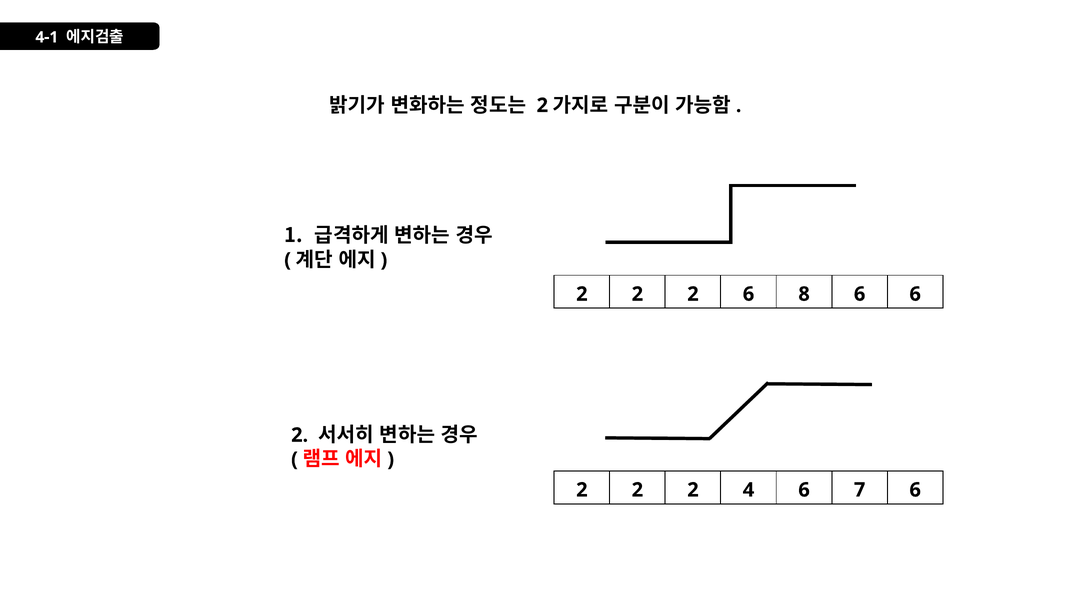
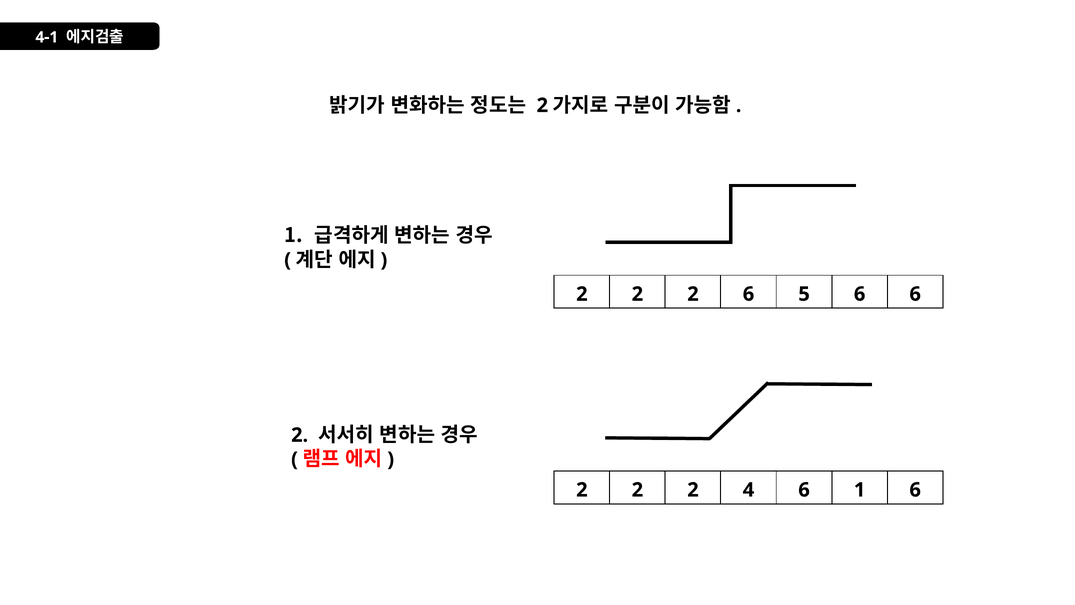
8: 8 -> 5
6 7: 7 -> 1
